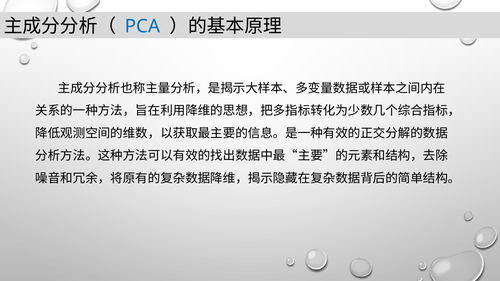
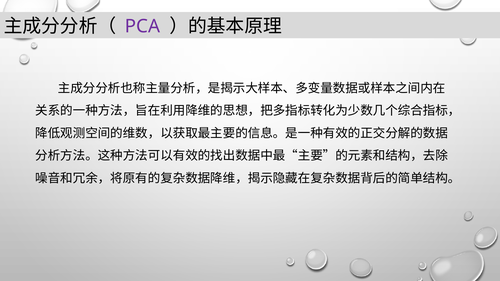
PCA colour: blue -> purple
